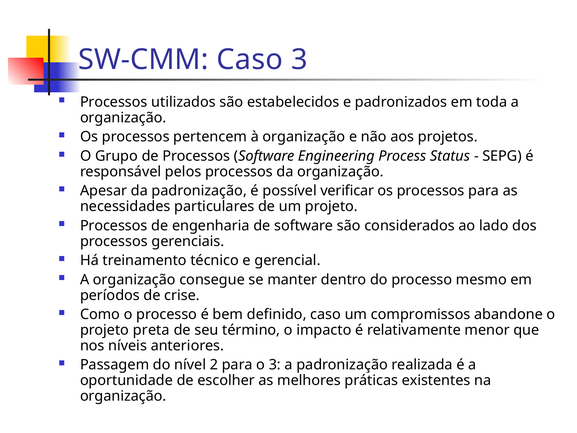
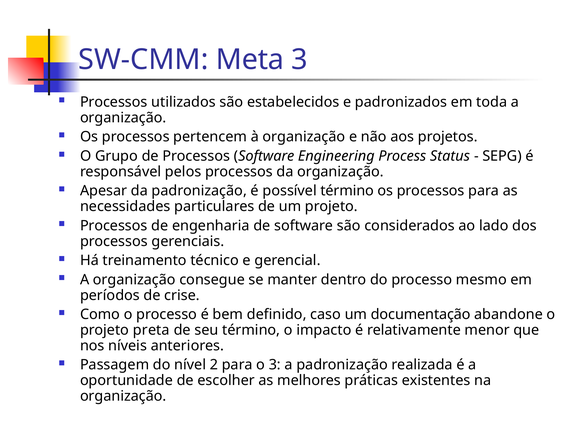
SW-CMM Caso: Caso -> Meta
possível verificar: verificar -> término
compromissos: compromissos -> documentação
